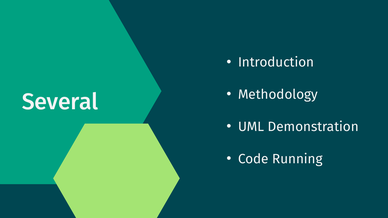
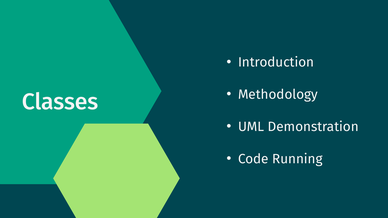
Several: Several -> Classes
